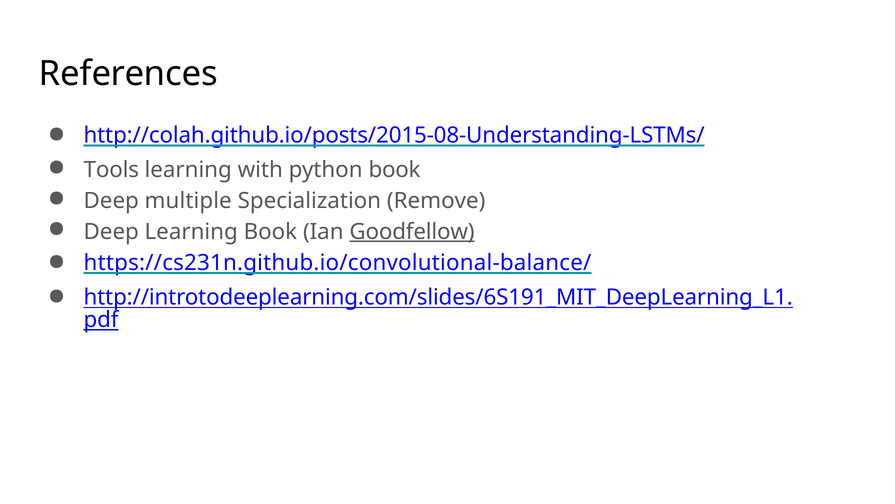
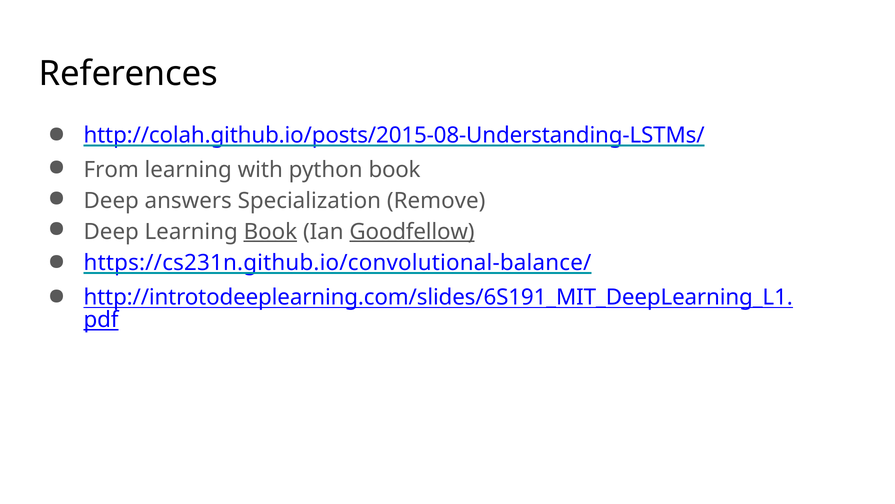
Tools: Tools -> From
multiple: multiple -> answers
Book at (270, 232) underline: none -> present
